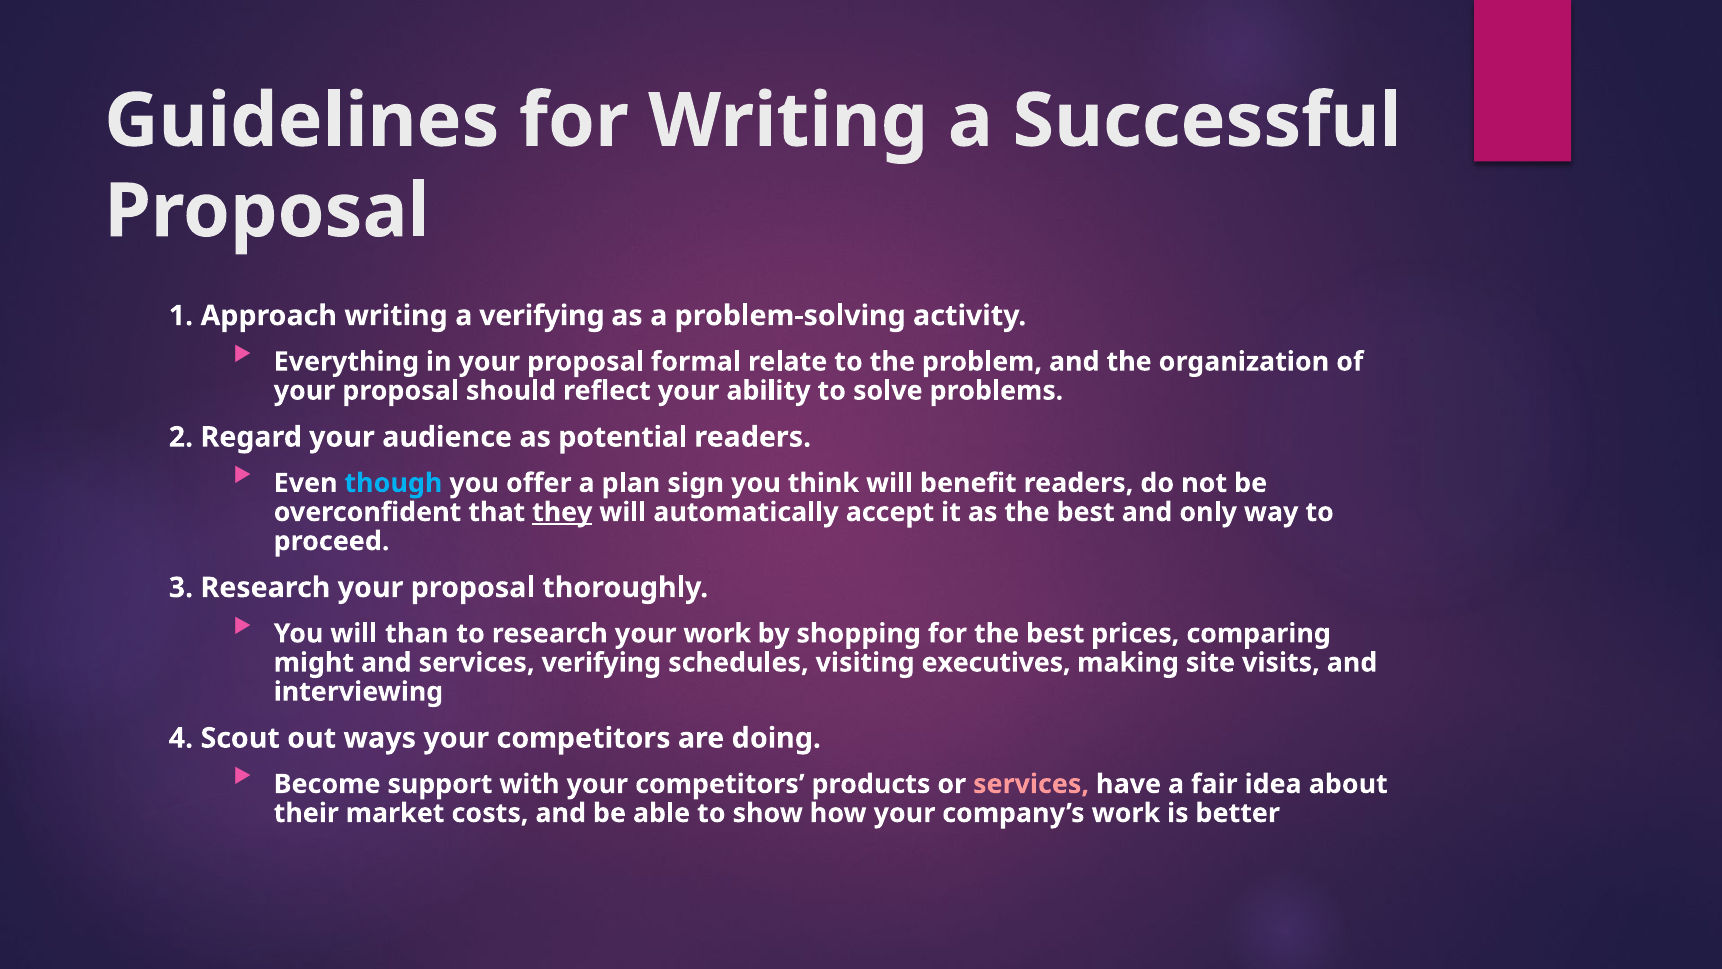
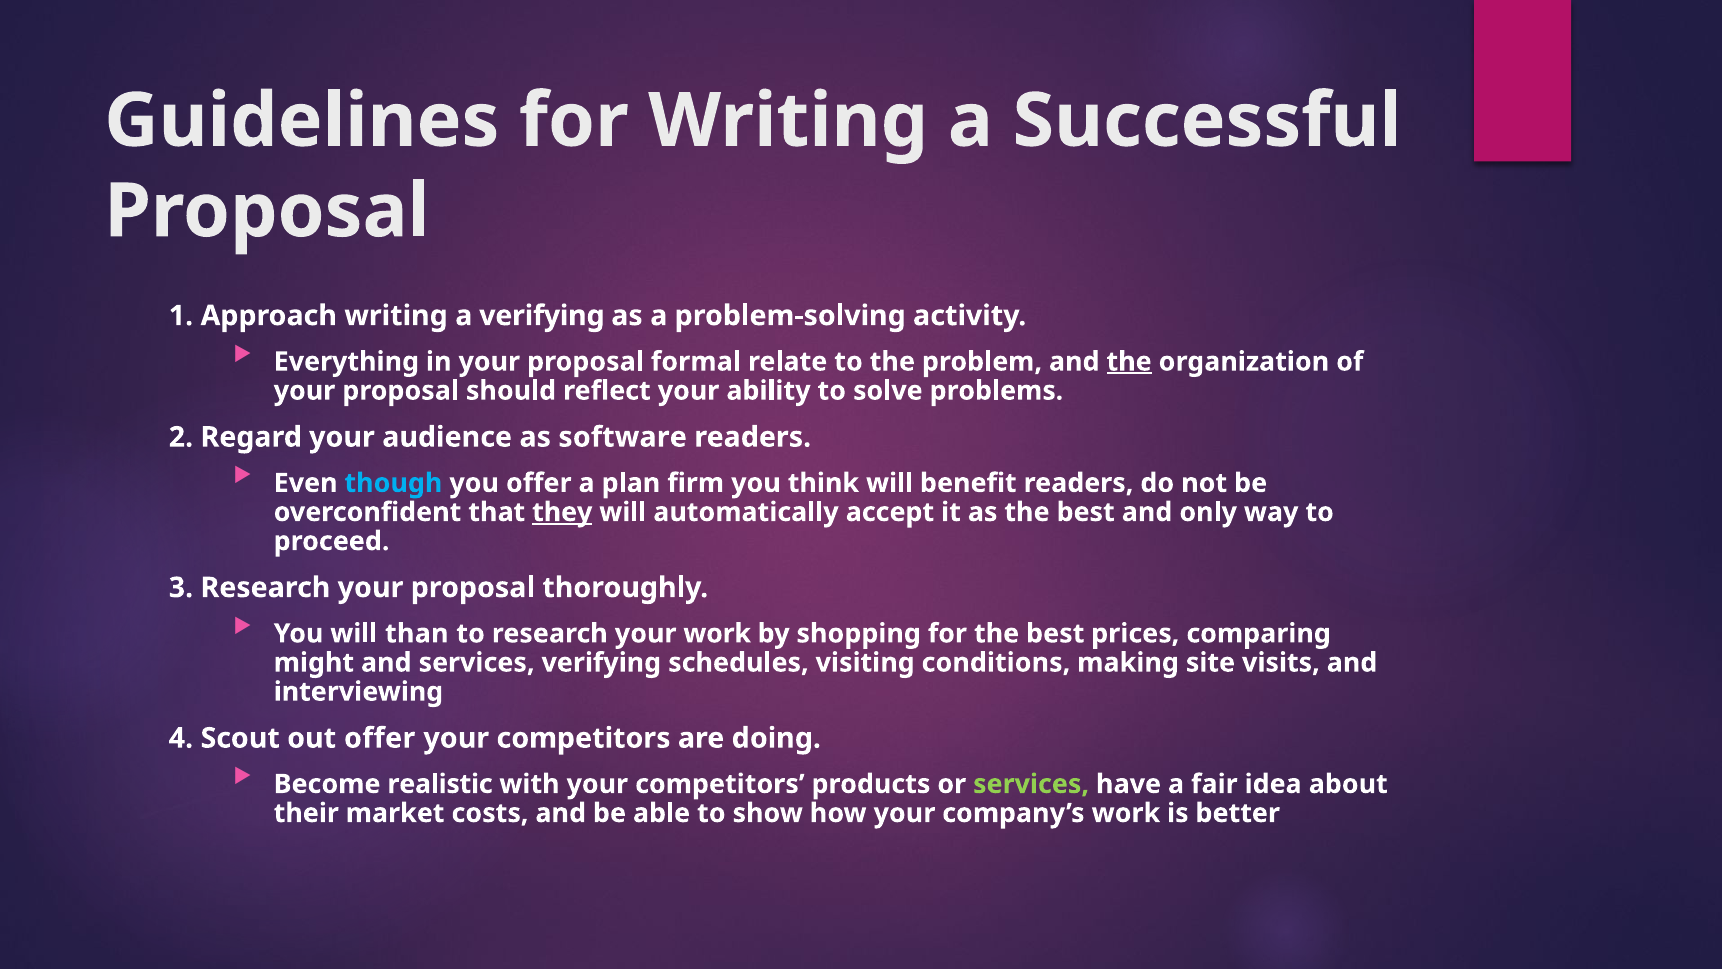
the at (1129, 362) underline: none -> present
potential: potential -> software
sign: sign -> firm
executives: executives -> conditions
out ways: ways -> offer
support: support -> realistic
services at (1031, 784) colour: pink -> light green
